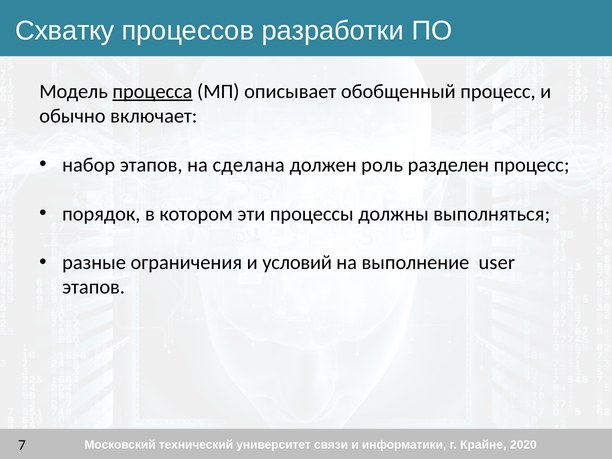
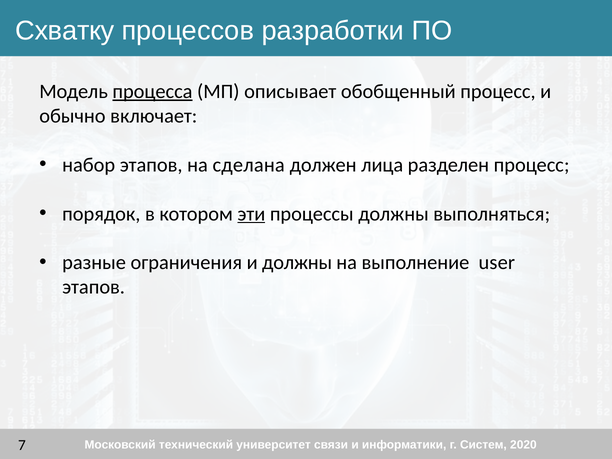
роль: роль -> лица
эти underline: none -> present
и условий: условий -> должны
Крайне: Крайне -> Систем
